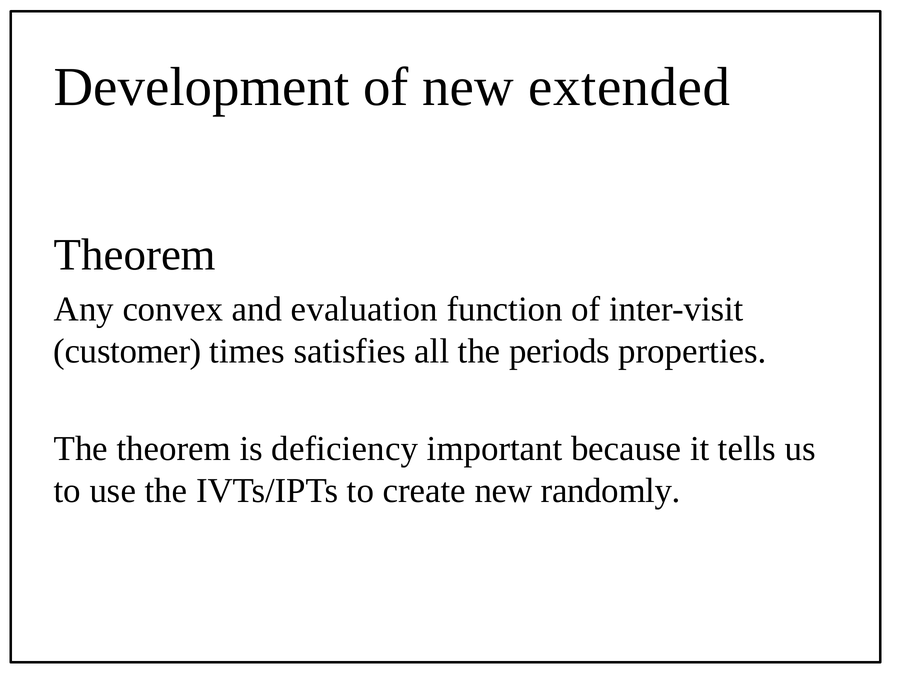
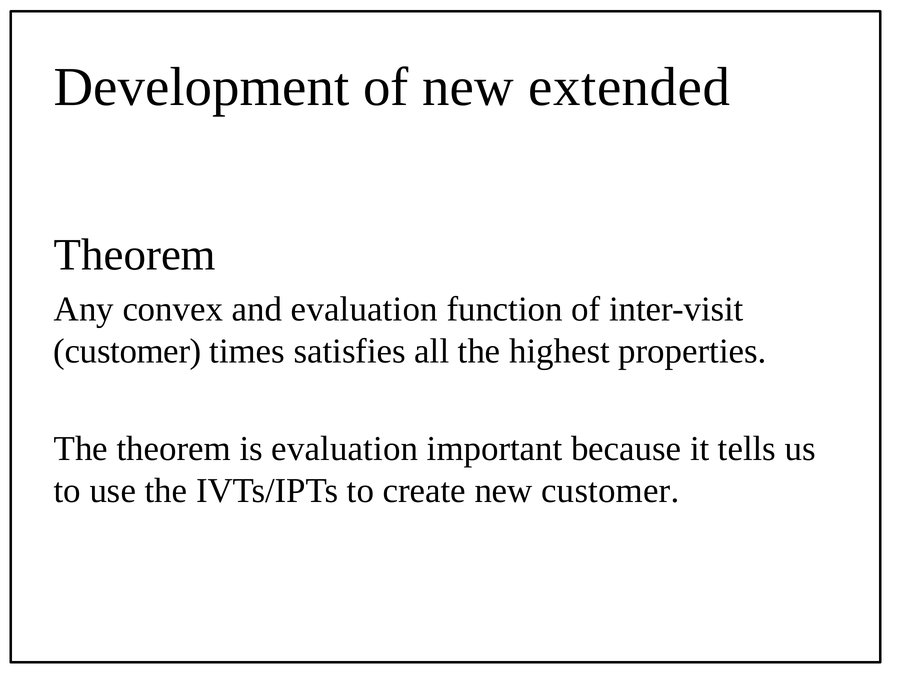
periods: periods -> highest
is deficiency: deficiency -> evaluation
new randomly: randomly -> customer
